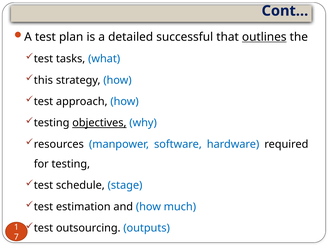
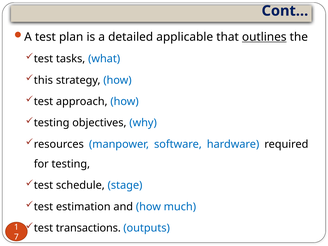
successful: successful -> applicable
objectives underline: present -> none
outsourcing: outsourcing -> transactions
